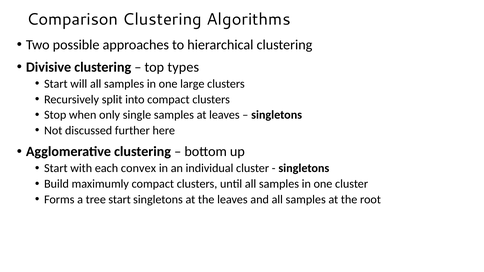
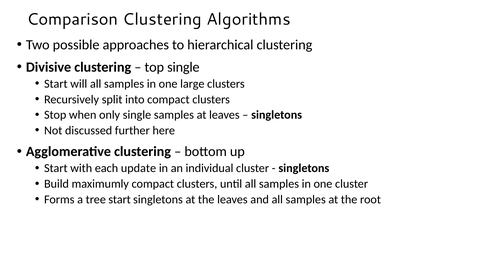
top types: types -> single
convex: convex -> update
